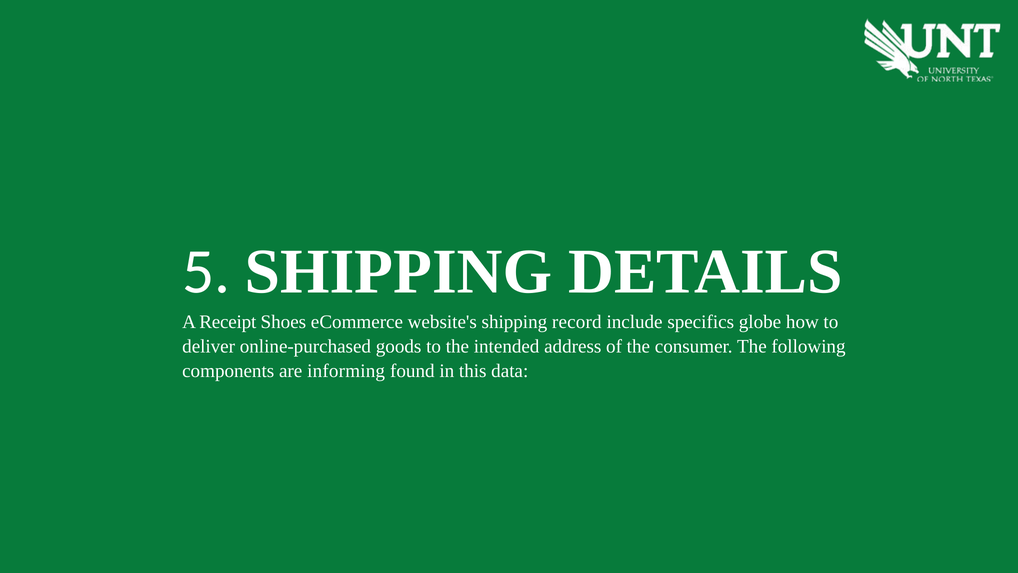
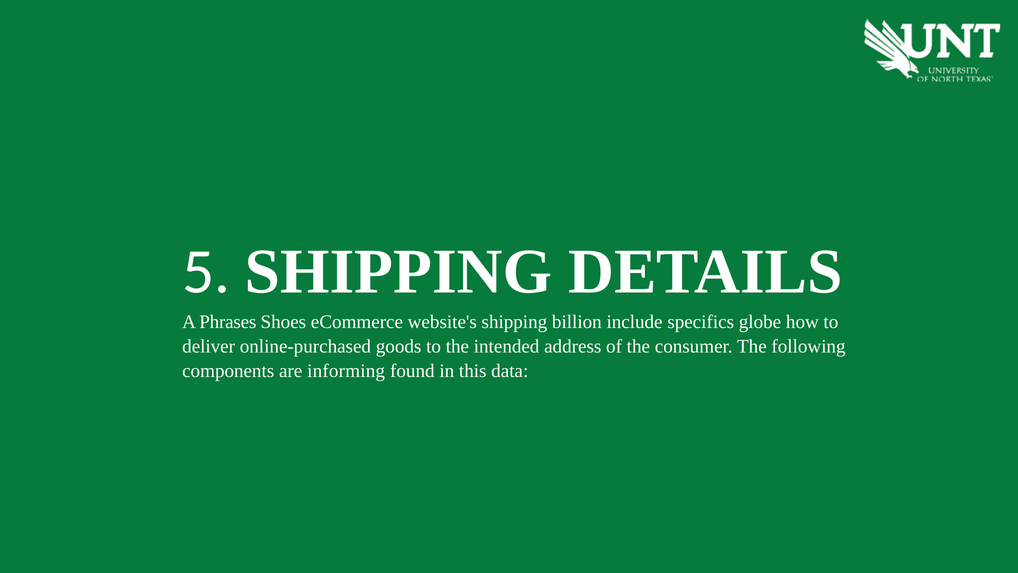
Receipt: Receipt -> Phrases
record: record -> billion
